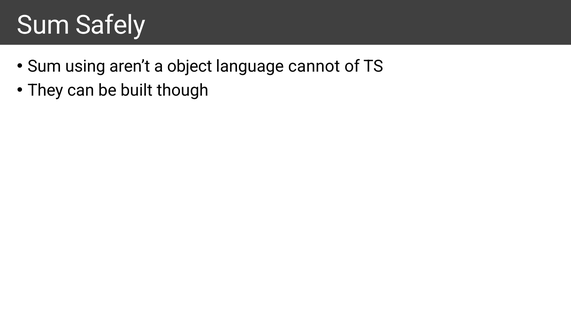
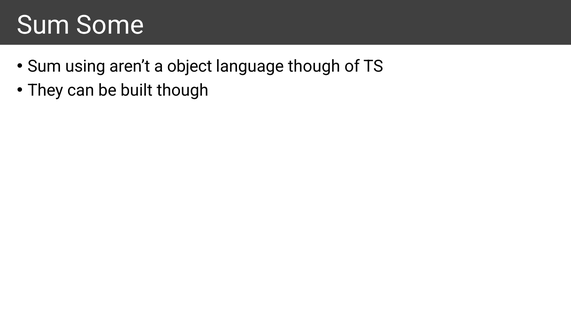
Safely: Safely -> Some
language cannot: cannot -> though
